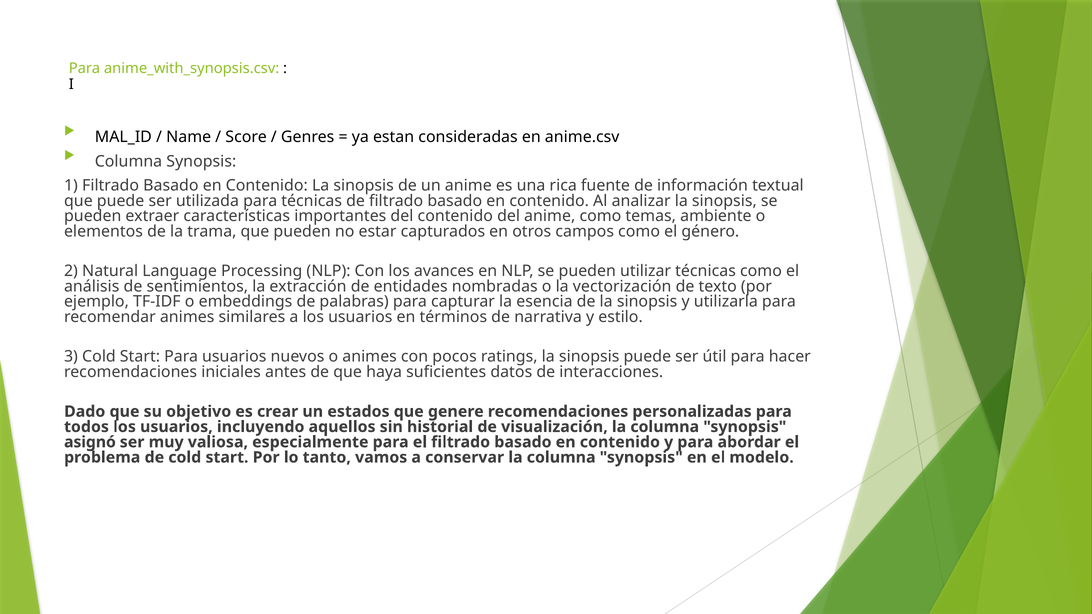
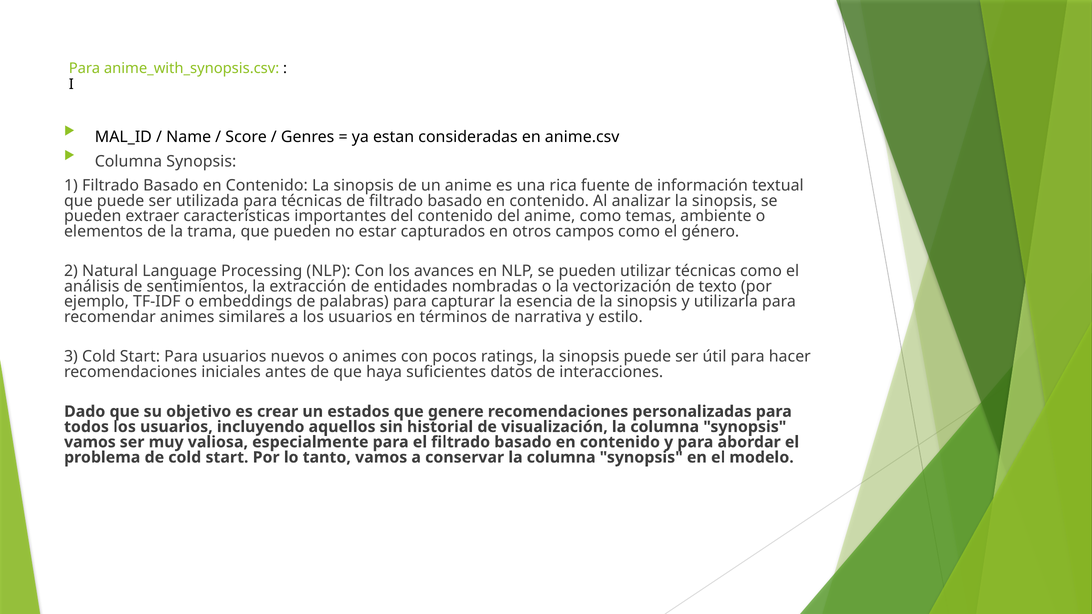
asignó at (90, 442): asignó -> vamos
